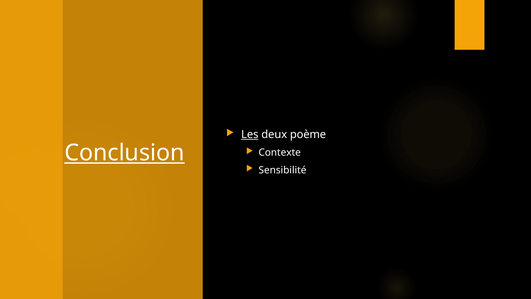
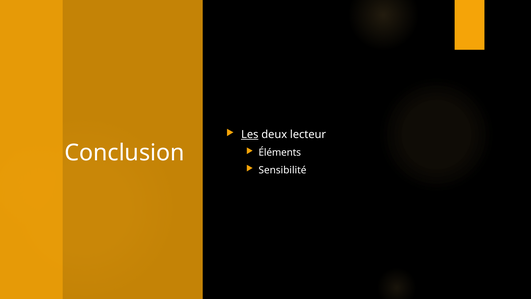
poème: poème -> lecteur
Conclusion underline: present -> none
Contexte: Contexte -> Éléments
